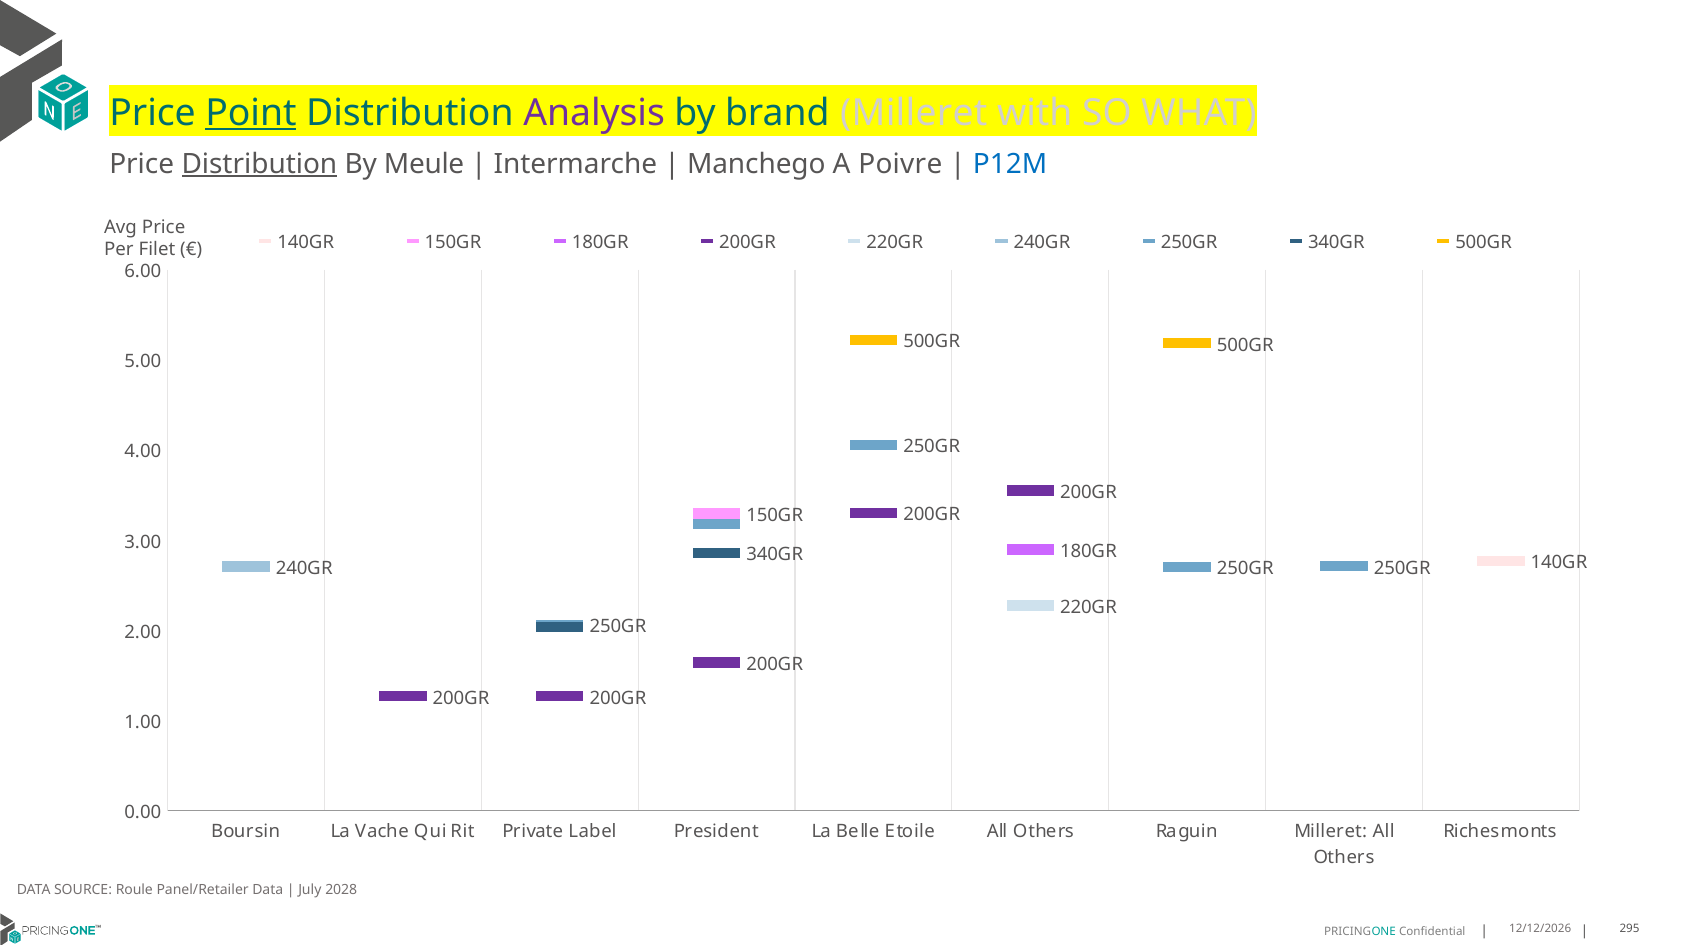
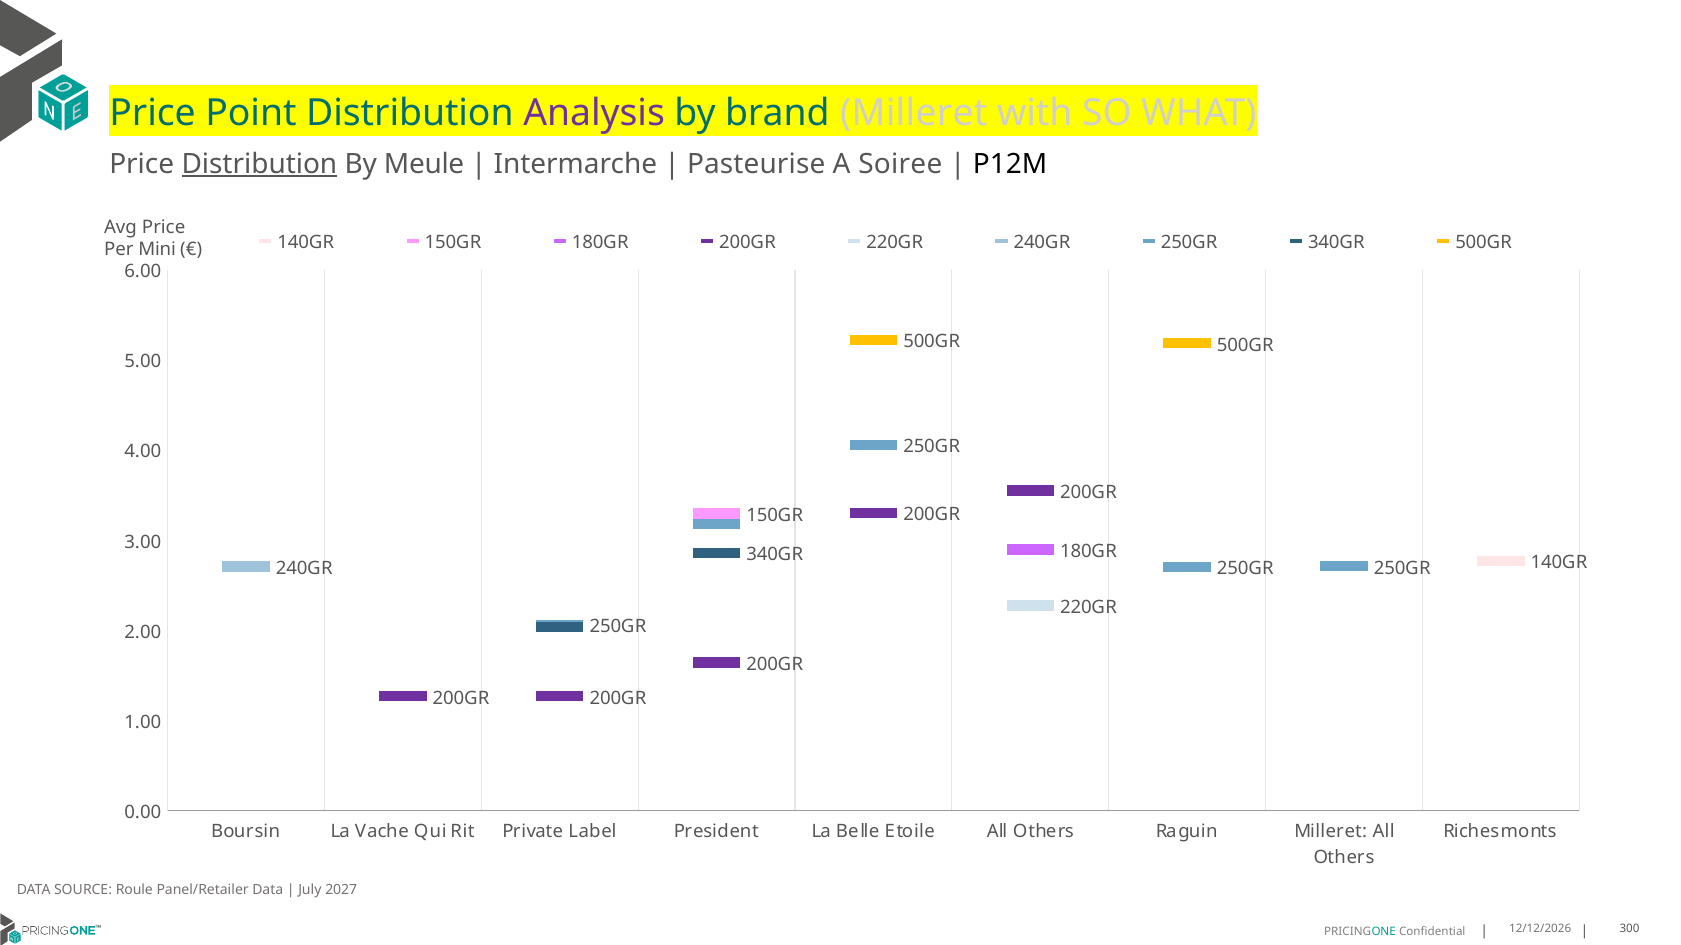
Point underline: present -> none
Manchego: Manchego -> Pasteurise
Poivre: Poivre -> Soiree
P12M colour: blue -> black
Filet: Filet -> Mini
2028: 2028 -> 2027
295: 295 -> 300
